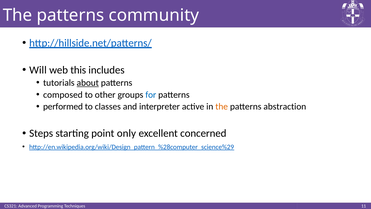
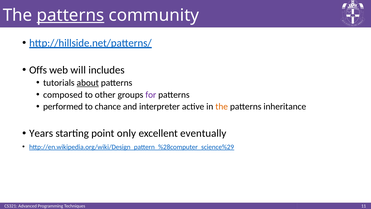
patterns at (70, 15) underline: none -> present
Will: Will -> Offs
this: this -> will
for colour: blue -> purple
classes: classes -> chance
abstraction: abstraction -> inheritance
Steps: Steps -> Years
concerned: concerned -> eventually
